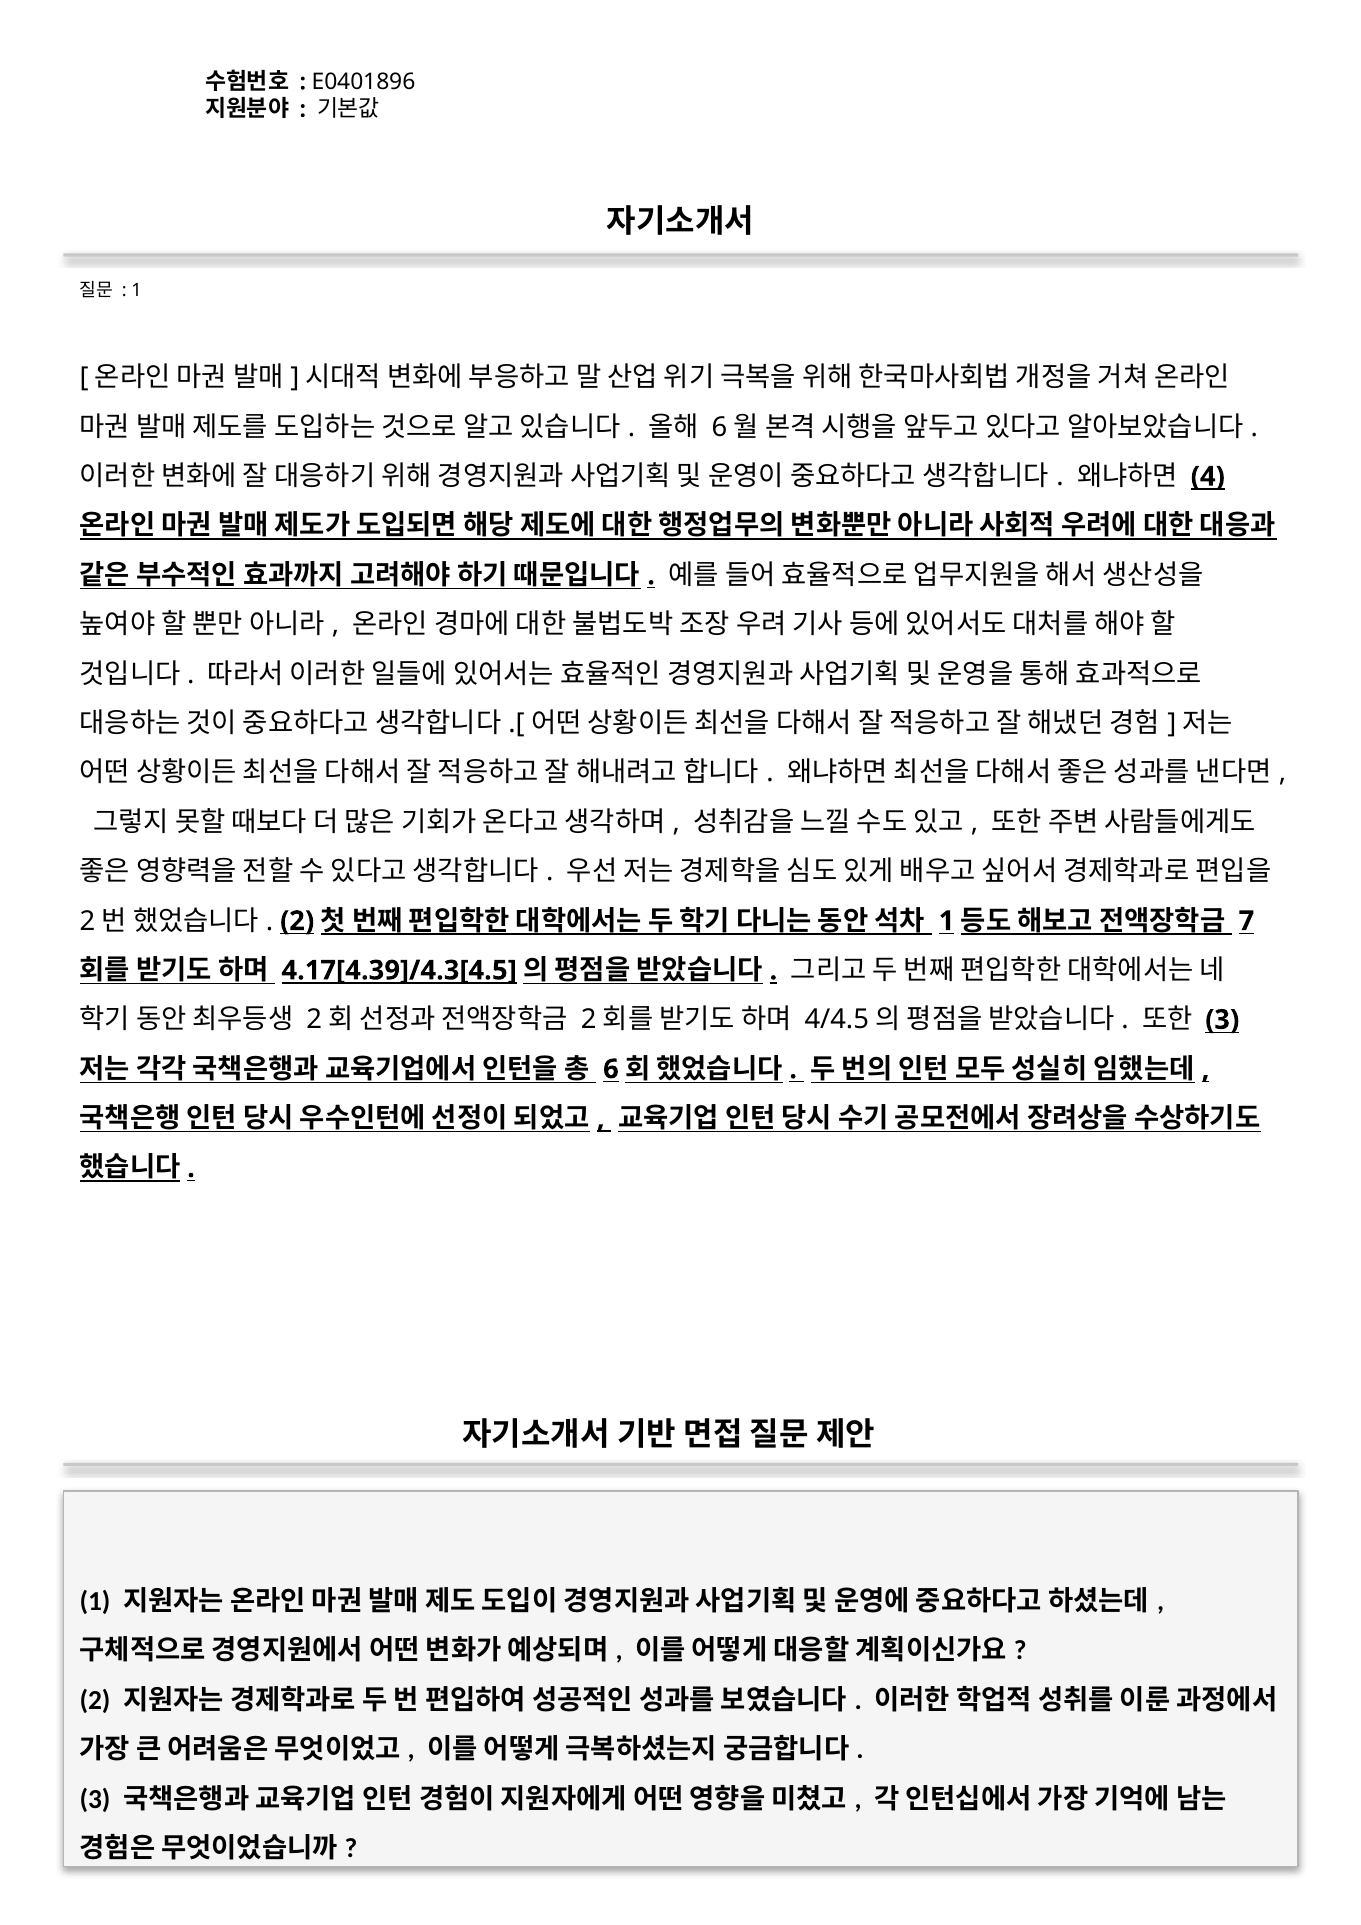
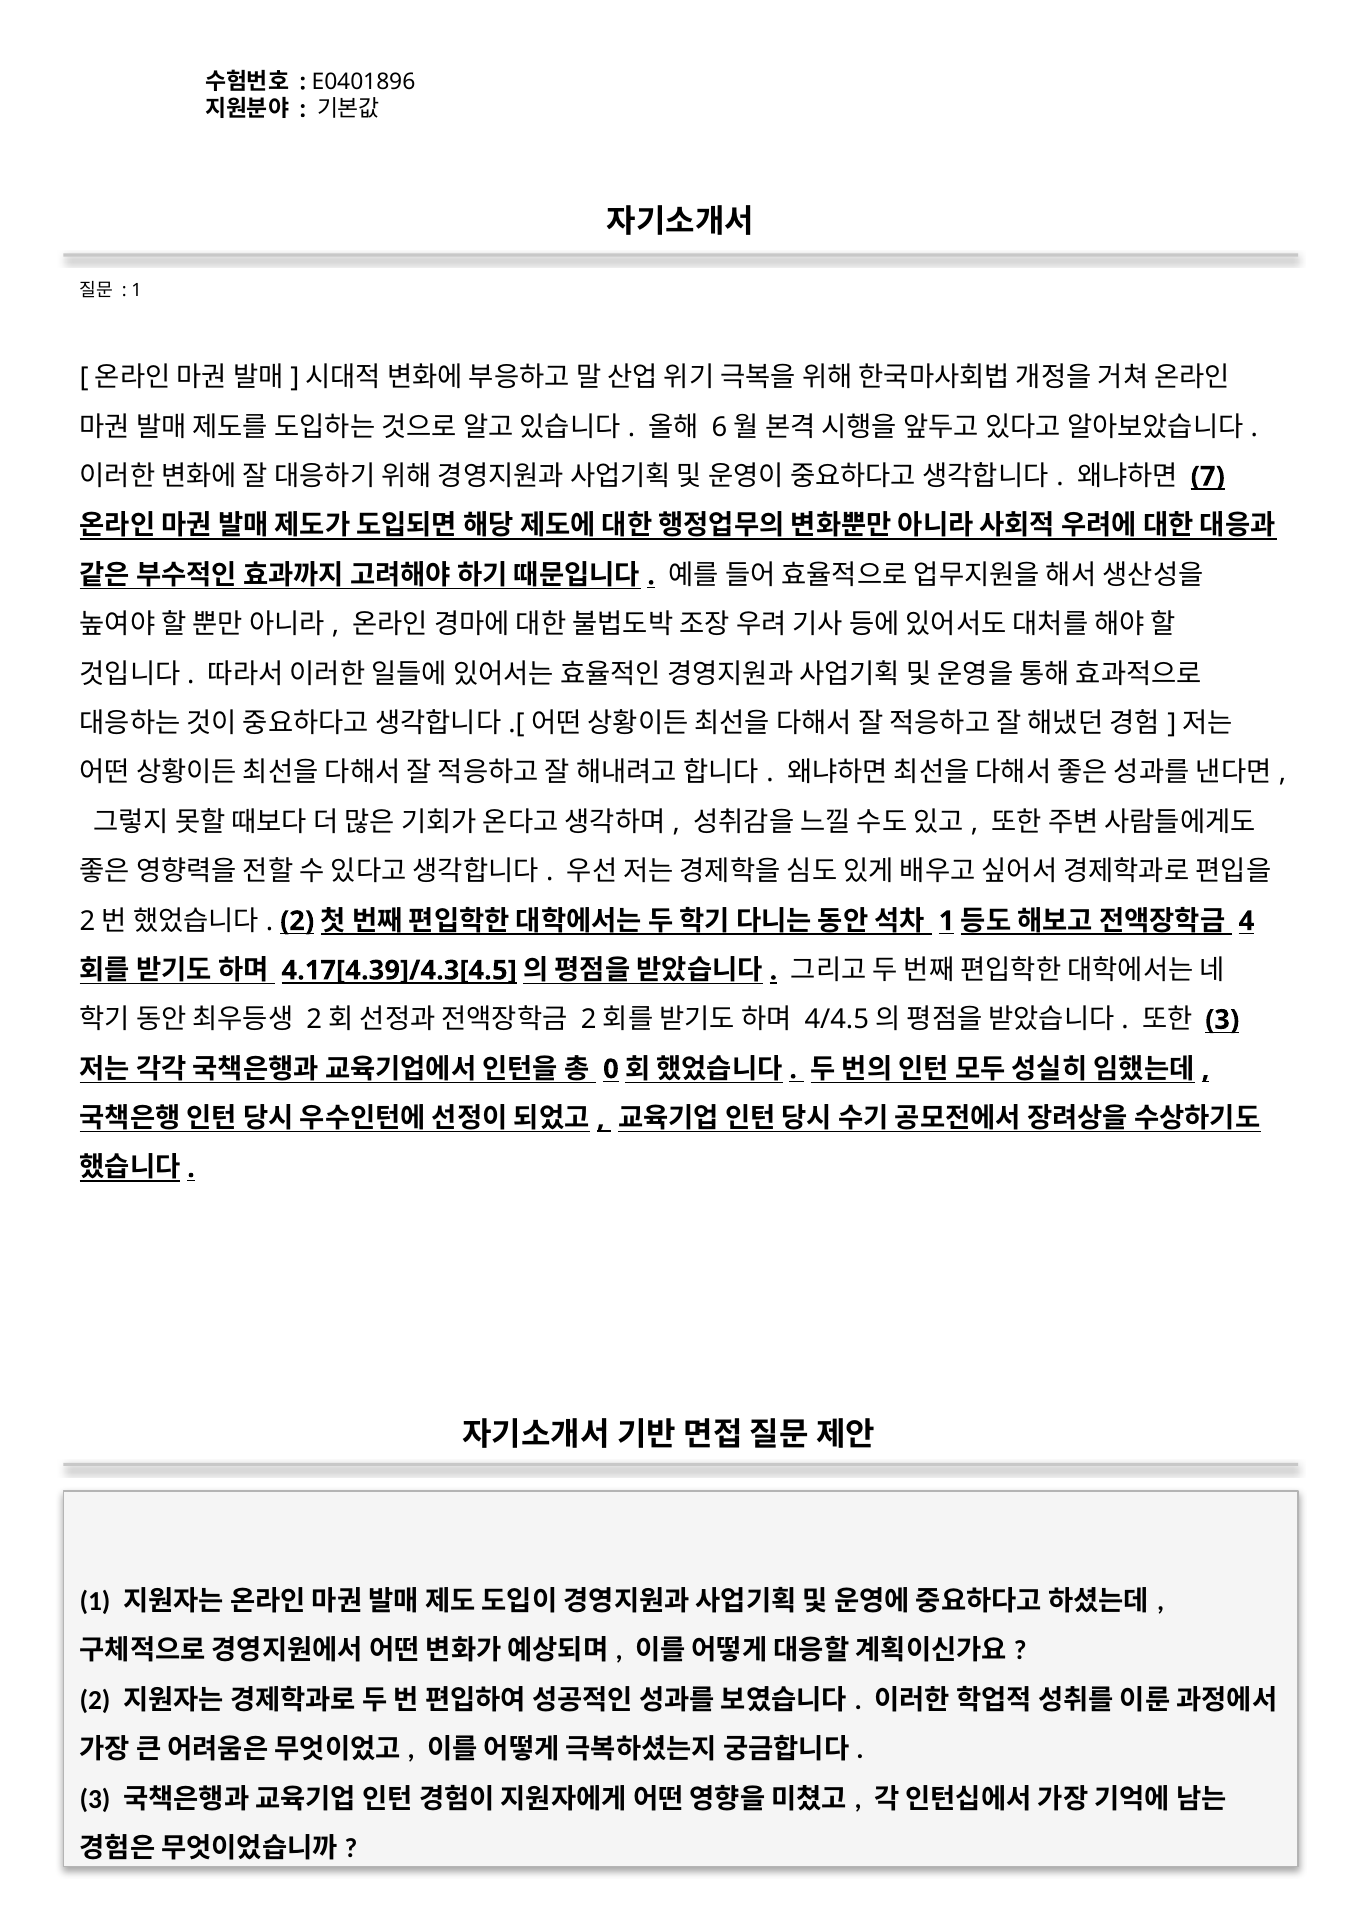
4: 4 -> 7
7: 7 -> 4
6: 6 -> 0
